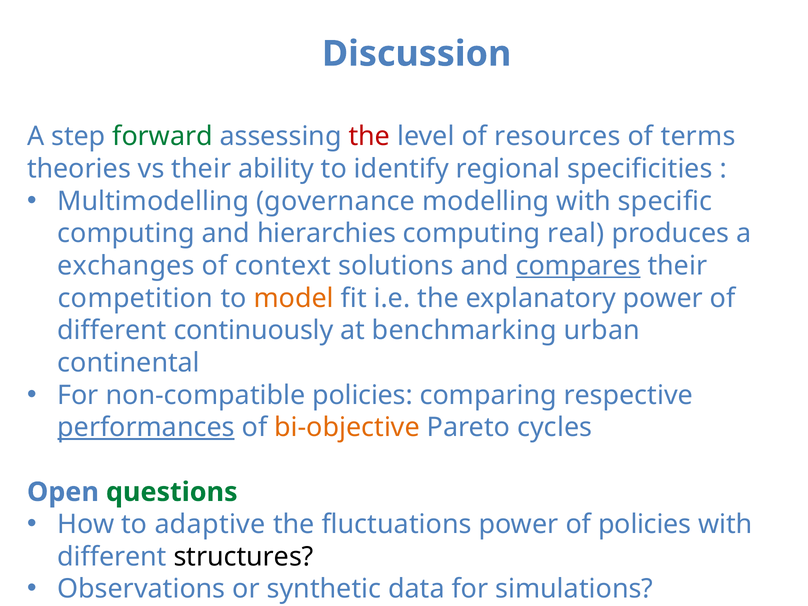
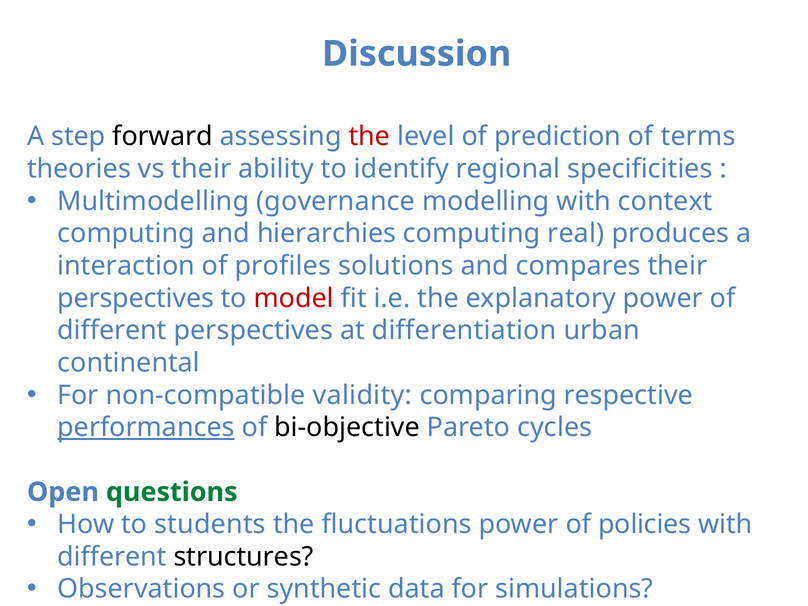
forward colour: green -> black
resources: resources -> prediction
specific: specific -> context
exchanges: exchanges -> interaction
context: context -> profiles
compares underline: present -> none
competition at (135, 298): competition -> perspectives
model colour: orange -> red
different continuously: continuously -> perspectives
benchmarking: benchmarking -> differentiation
non-compatible policies: policies -> validity
bi-objective colour: orange -> black
adaptive: adaptive -> students
